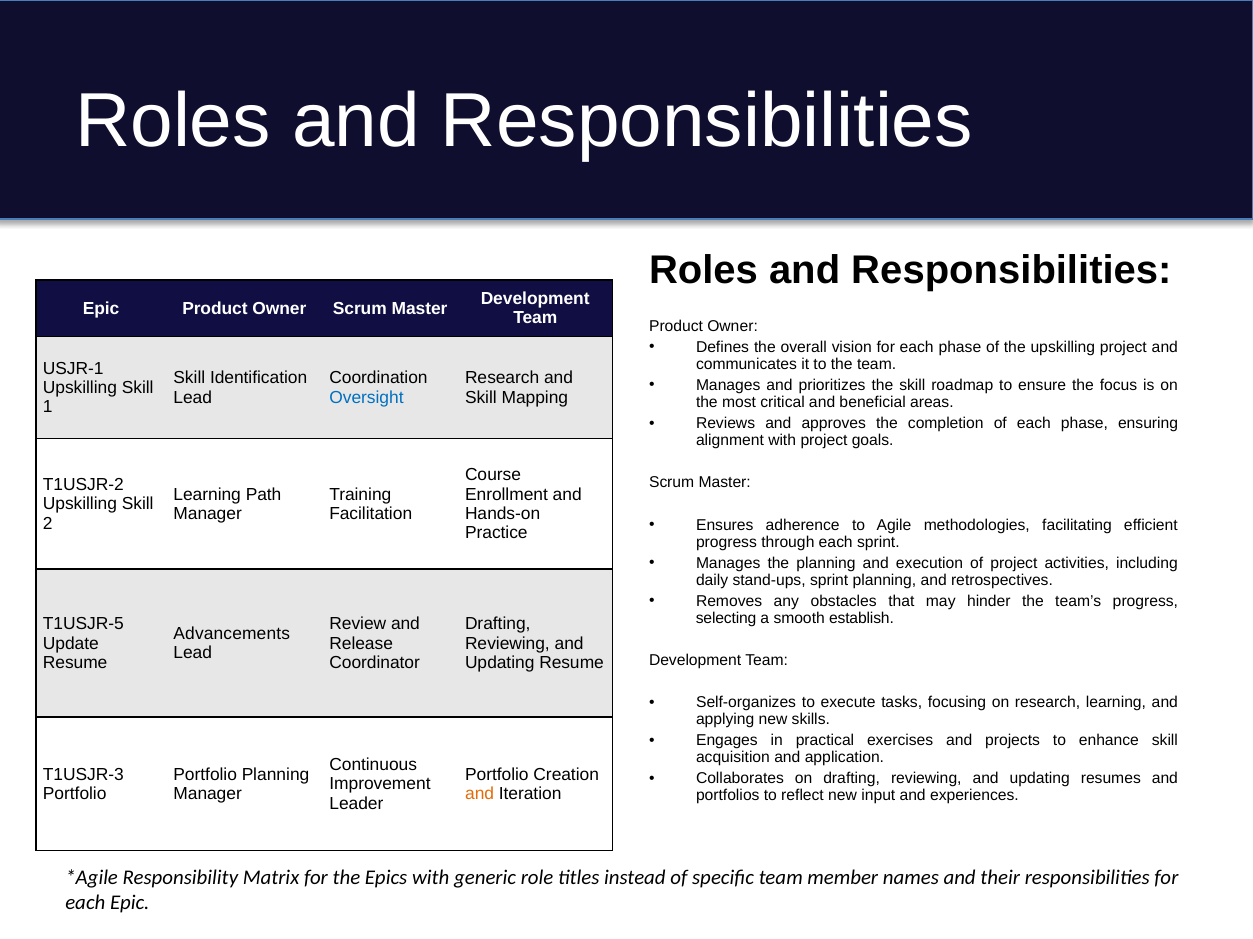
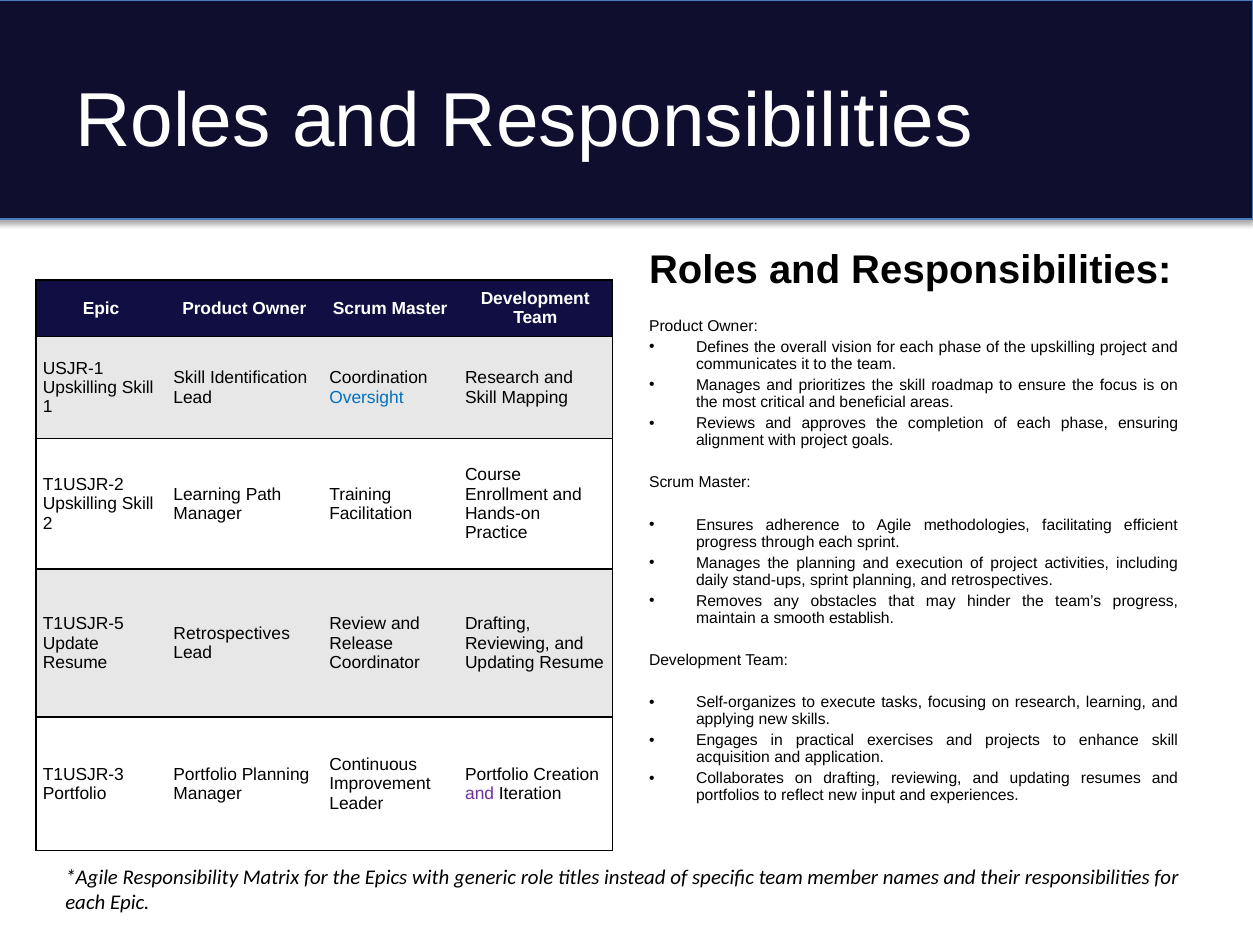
selecting: selecting -> maintain
Advancements at (232, 634): Advancements -> Retrospectives
and at (480, 794) colour: orange -> purple
